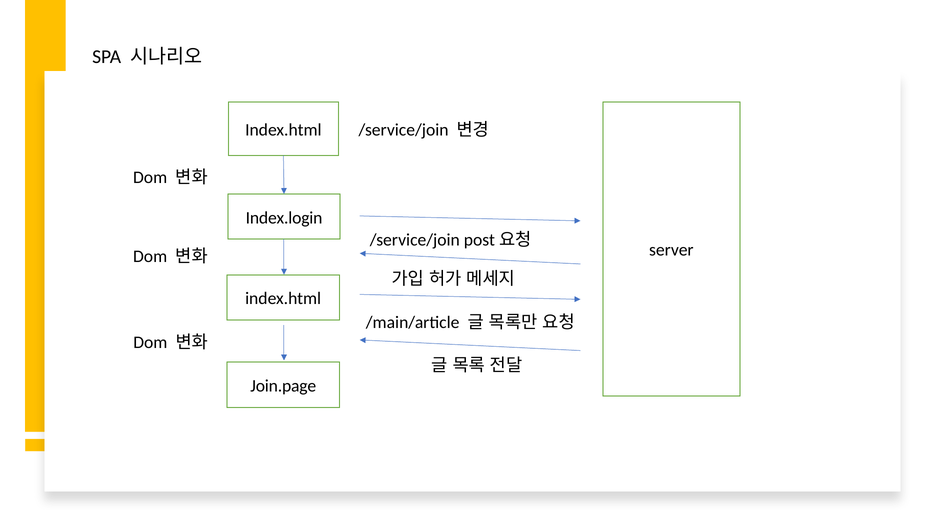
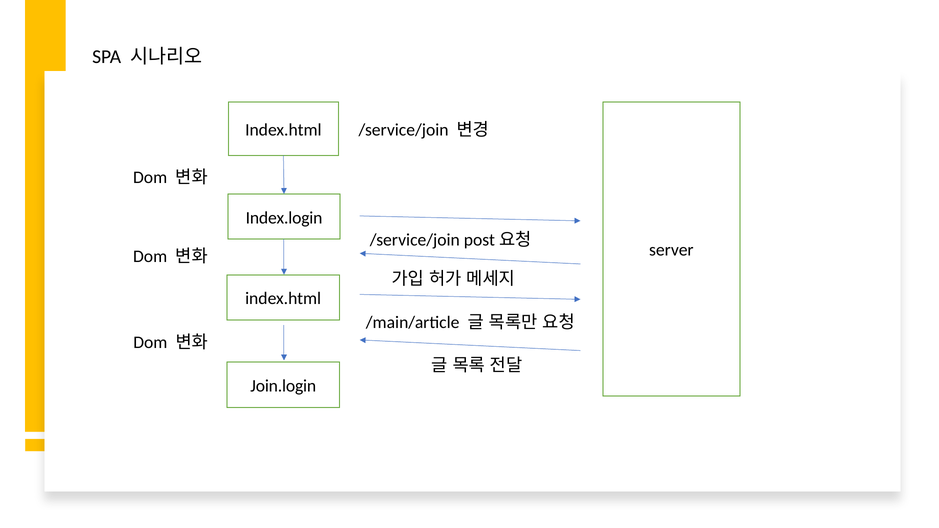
Join.page: Join.page -> Join.login
